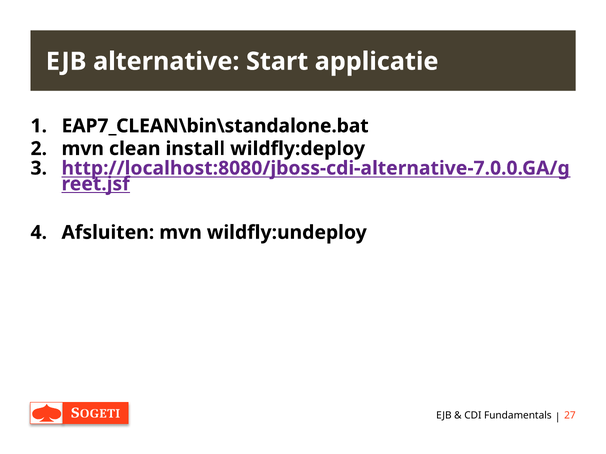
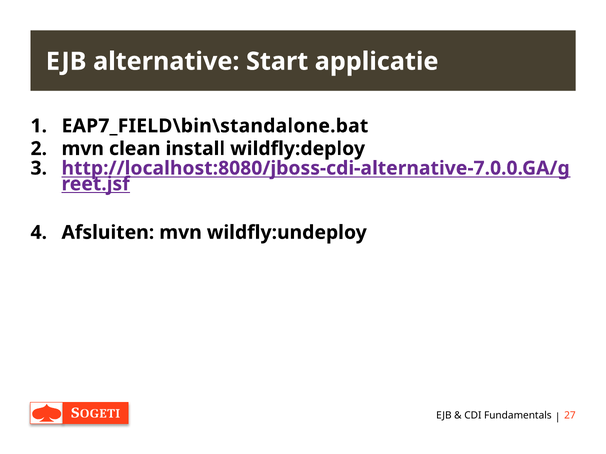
EAP7_CLEAN\bin\standalone.bat: EAP7_CLEAN\bin\standalone.bat -> EAP7_FIELD\bin\standalone.bat
